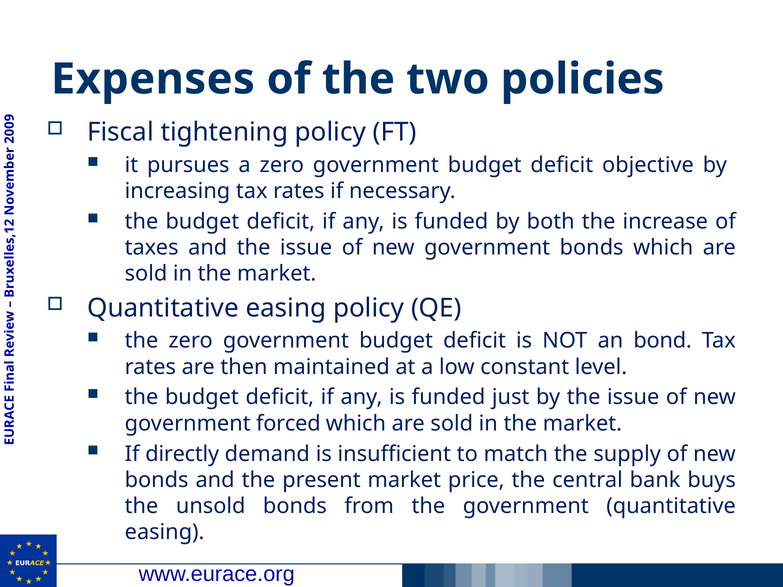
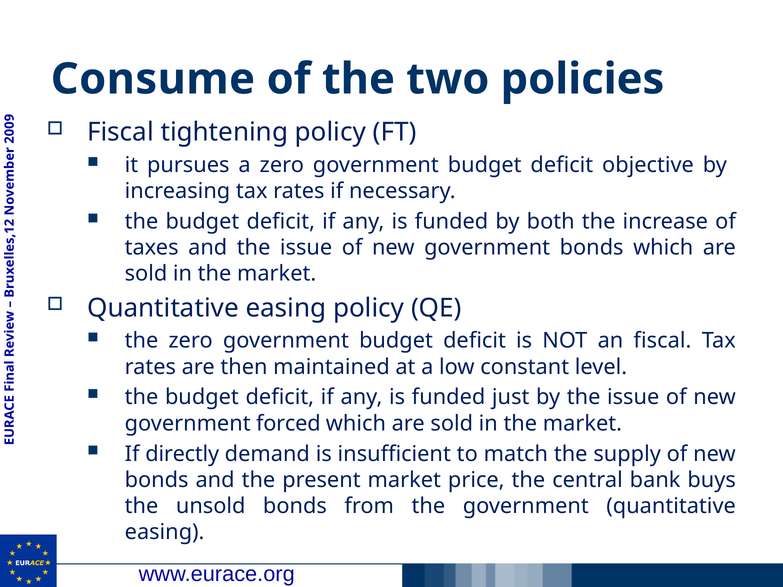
Expenses: Expenses -> Consume
an bond: bond -> fiscal
